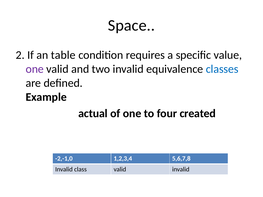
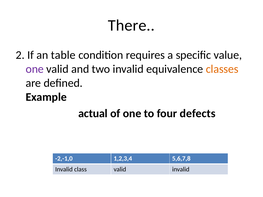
Space: Space -> There
classes colour: blue -> orange
created: created -> defects
